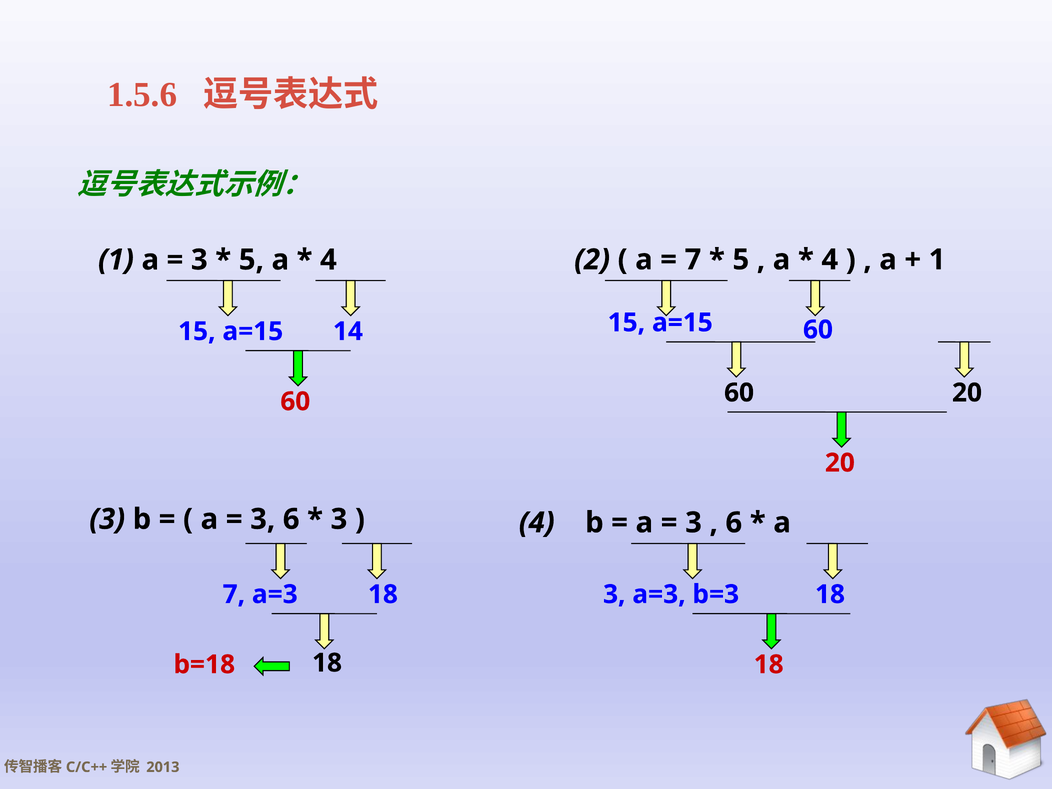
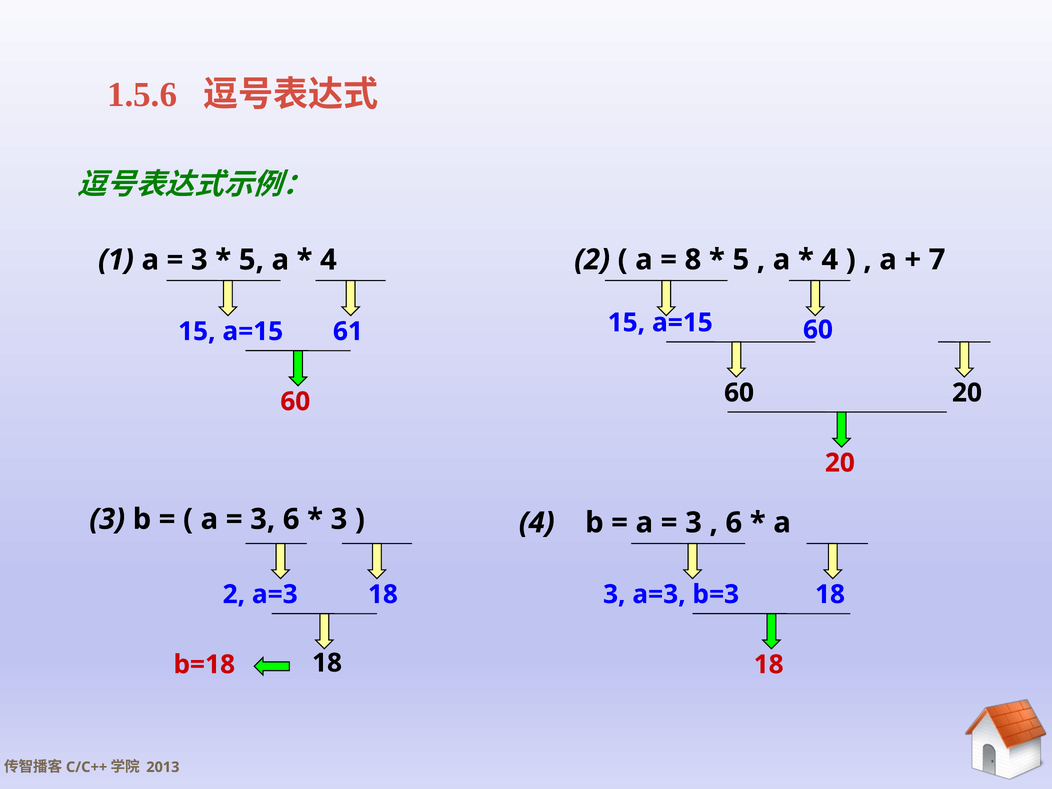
7 at (693, 260): 7 -> 8
1 at (937, 260): 1 -> 7
14: 14 -> 61
7 at (234, 594): 7 -> 2
